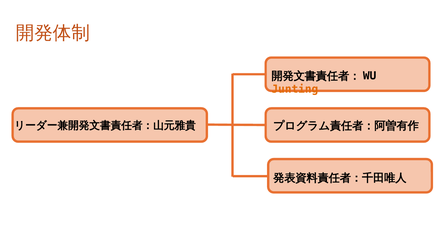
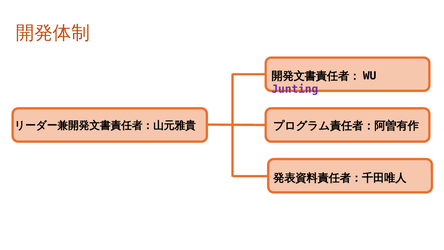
Junting colour: orange -> purple
